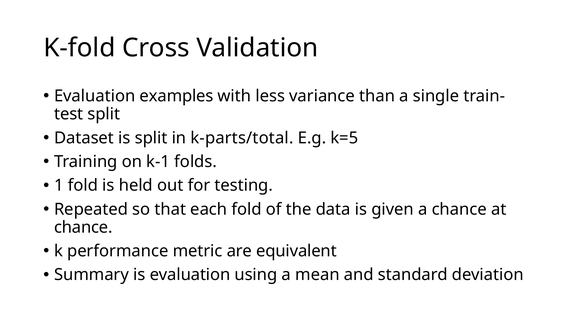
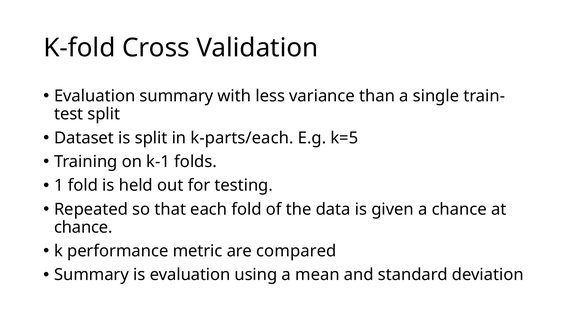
Evaluation examples: examples -> summary
k-parts/total: k-parts/total -> k-parts/each
equivalent: equivalent -> compared
